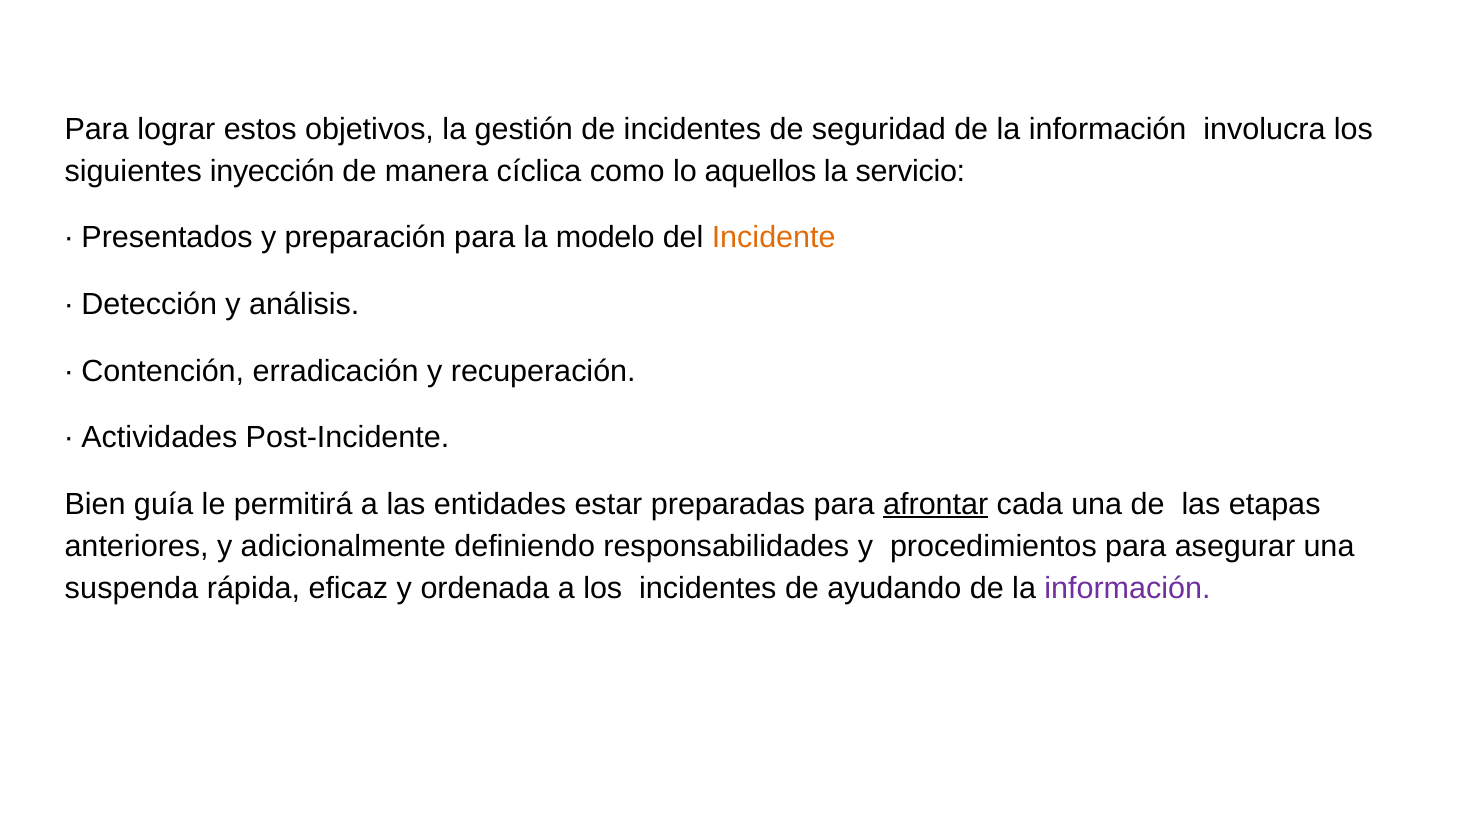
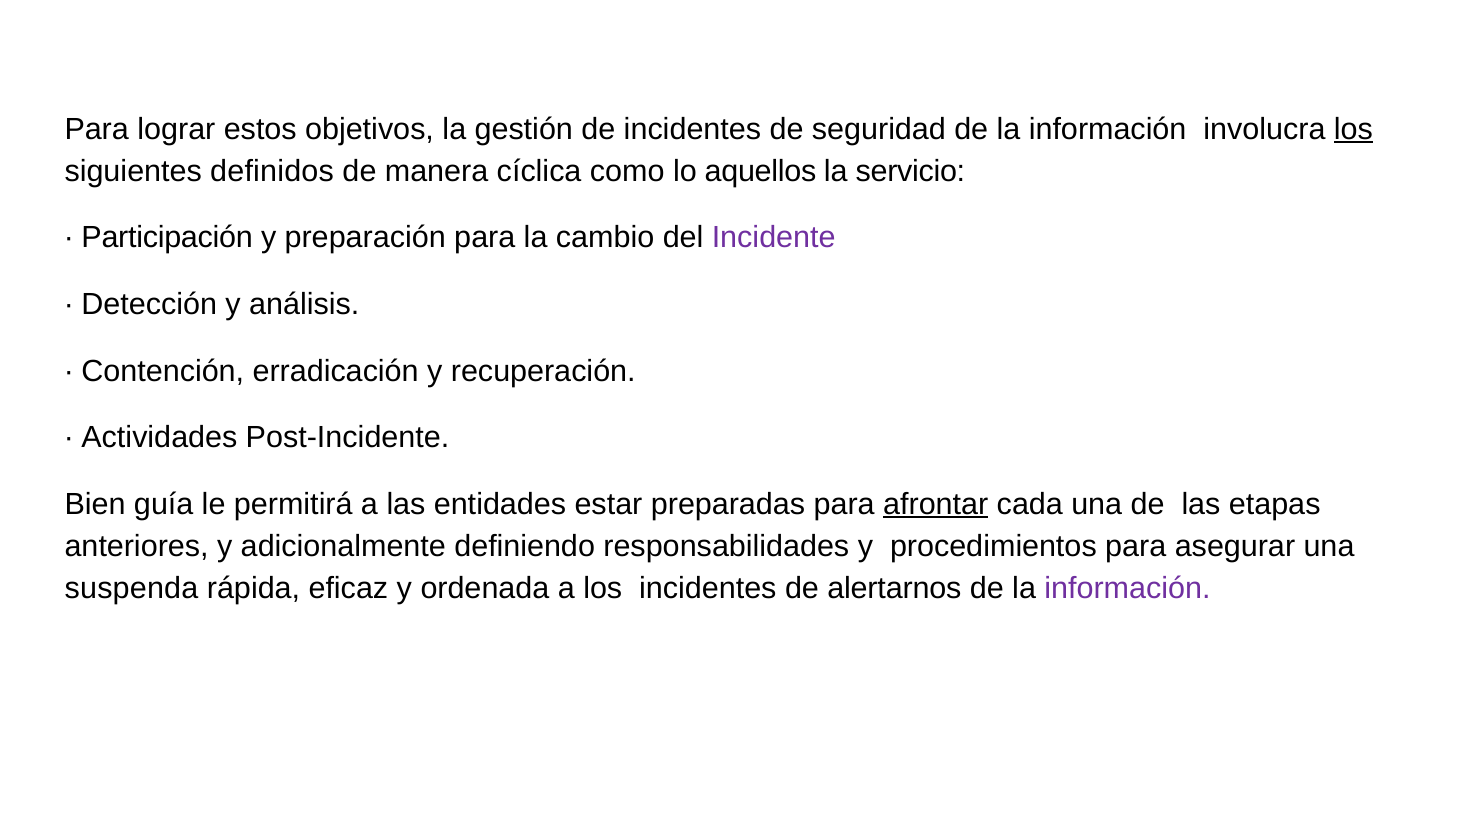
los at (1353, 129) underline: none -> present
inyección: inyección -> definidos
Presentados: Presentados -> Participación
modelo: modelo -> cambio
Incidente colour: orange -> purple
ayudando: ayudando -> alertarnos
